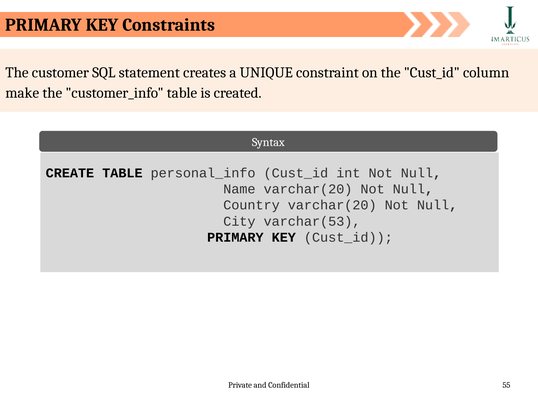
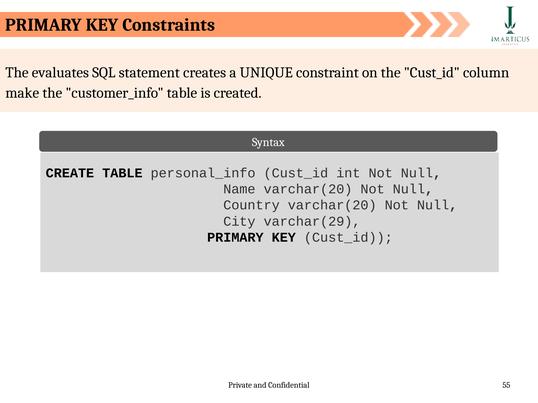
customer: customer -> evaluates
varchar(53: varchar(53 -> varchar(29
